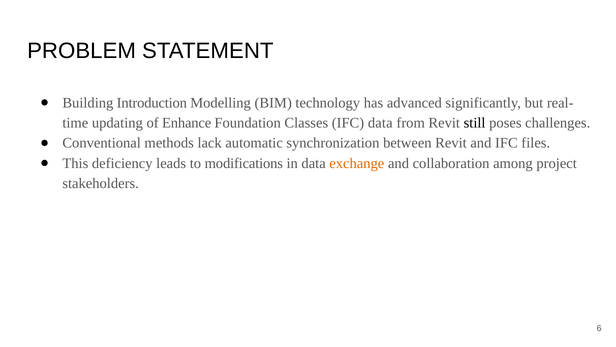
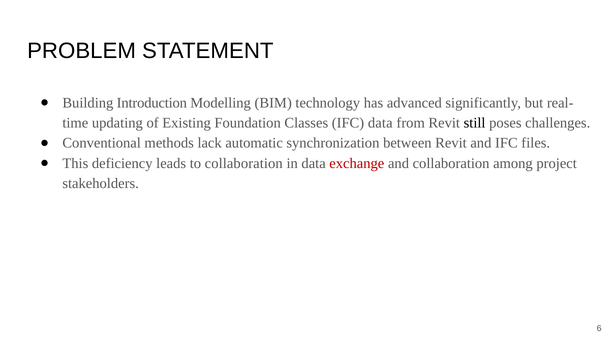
Enhance: Enhance -> Existing
to modifications: modifications -> collaboration
exchange colour: orange -> red
